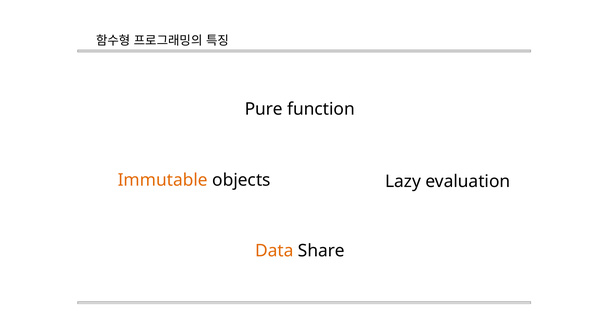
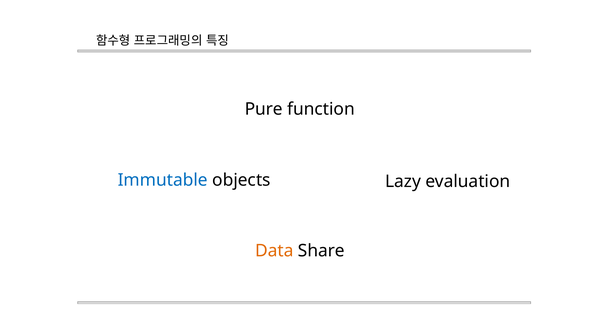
Immutable colour: orange -> blue
